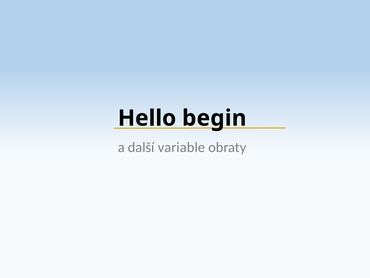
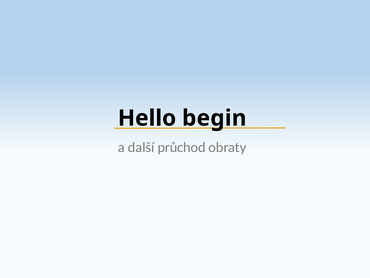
variable: variable -> průchod
